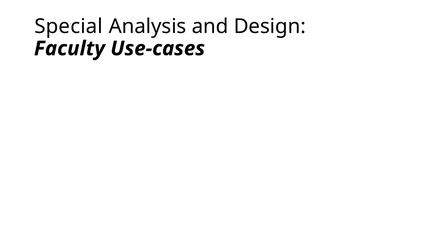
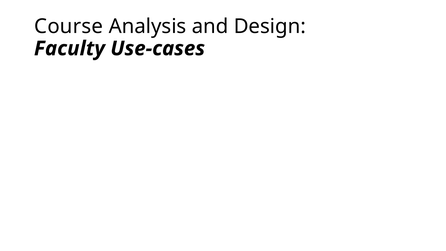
Special: Special -> Course
